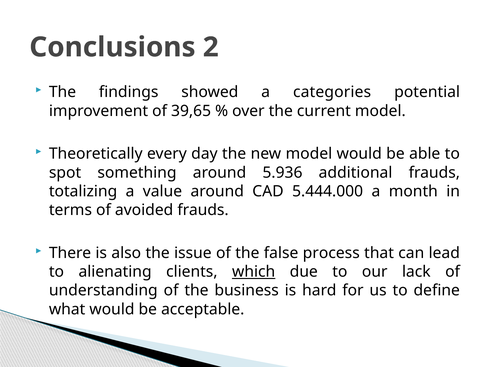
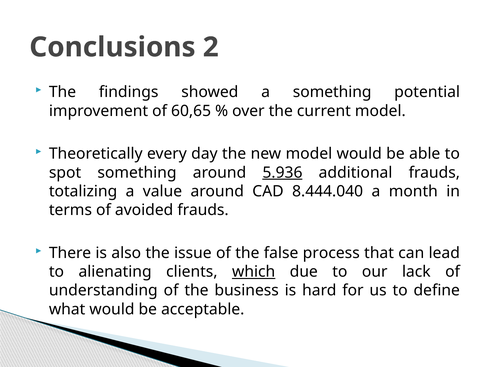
a categories: categories -> something
39,65: 39,65 -> 60,65
5.936 underline: none -> present
5.444.000: 5.444.000 -> 8.444.040
